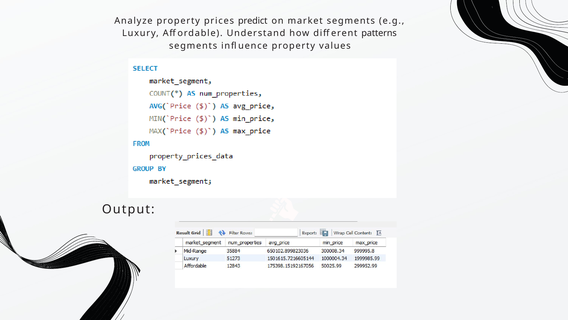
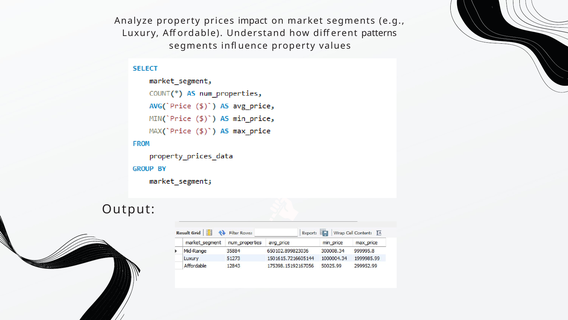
predict: predict -> impact
